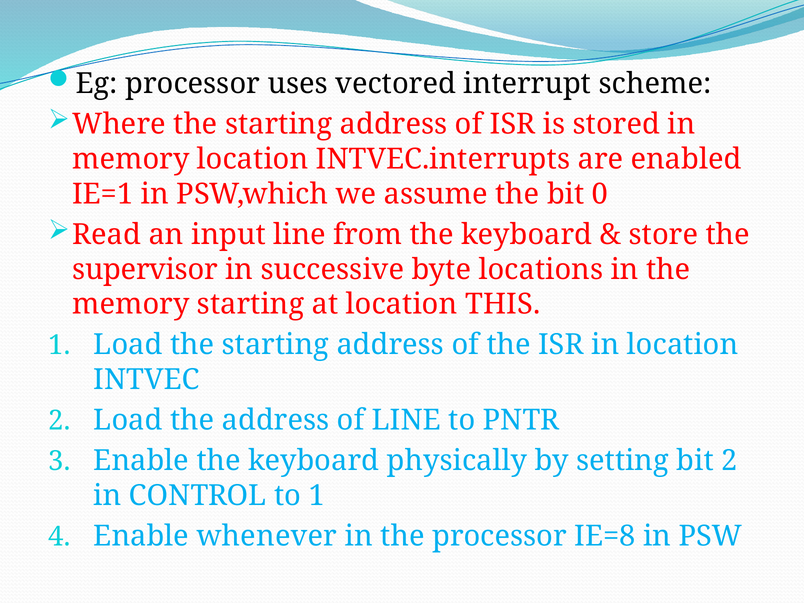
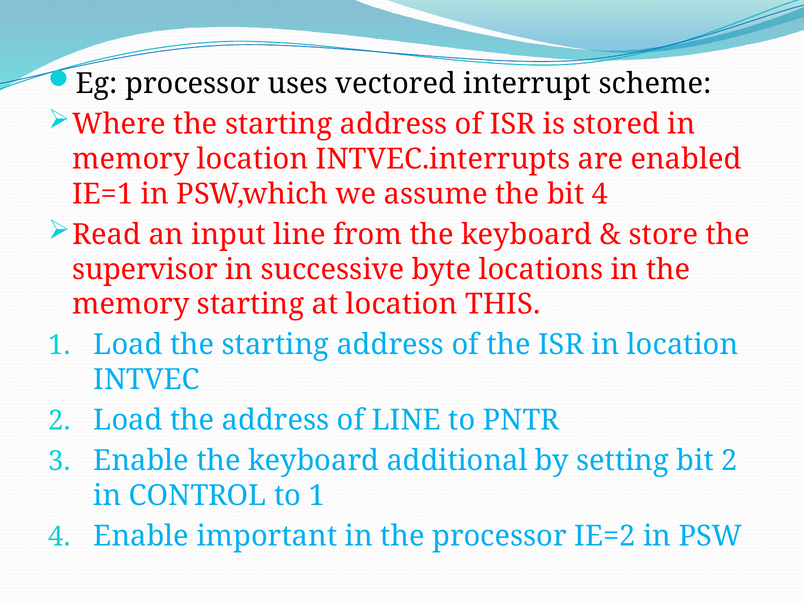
bit 0: 0 -> 4
physically: physically -> additional
whenever: whenever -> important
IE=8: IE=8 -> IE=2
